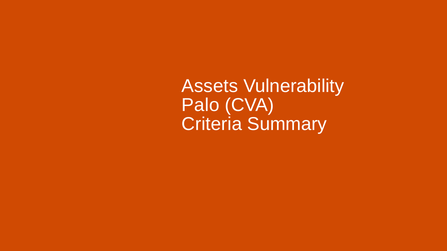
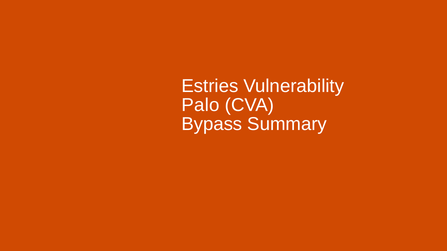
Assets: Assets -> Estries
Criteria: Criteria -> Bypass
